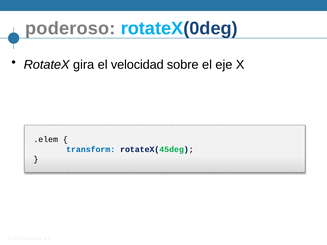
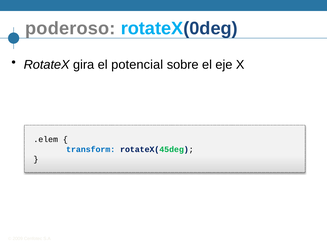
velocidad: velocidad -> potencial
